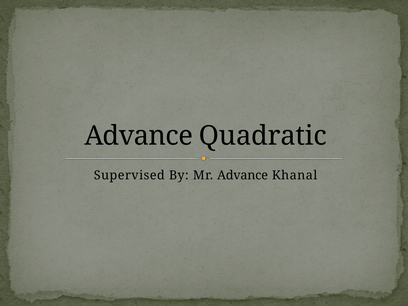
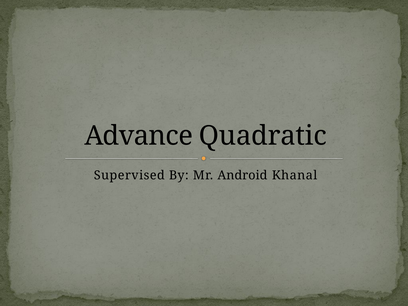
Mr Advance: Advance -> Android
